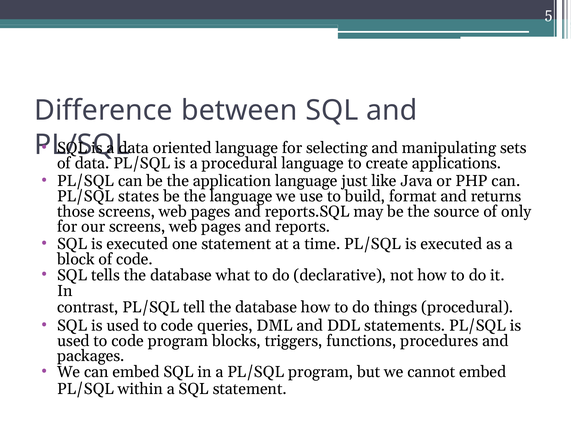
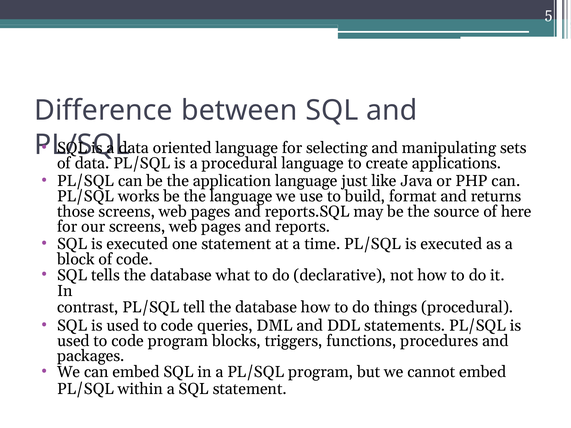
states: states -> works
only: only -> here
